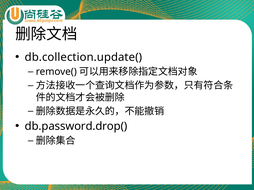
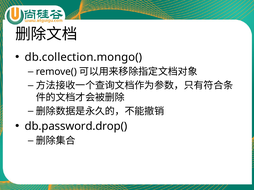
db.collection.update(: db.collection.update( -> db.collection.mongo(
